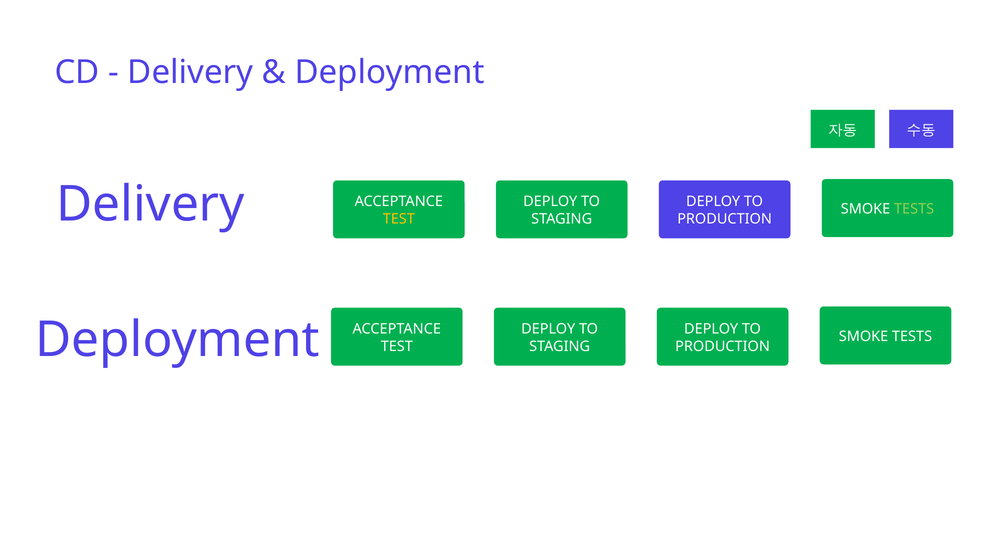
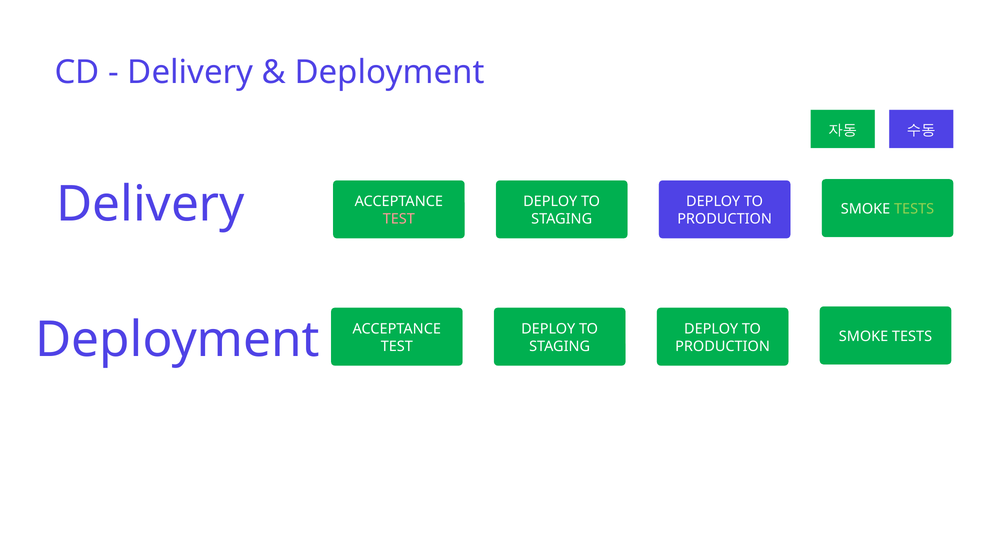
TEST at (399, 219) colour: yellow -> pink
